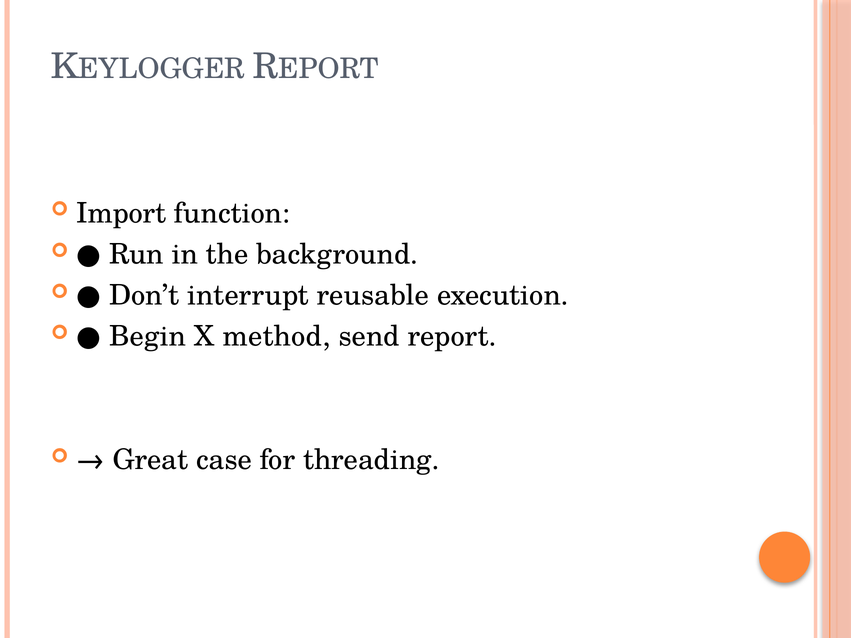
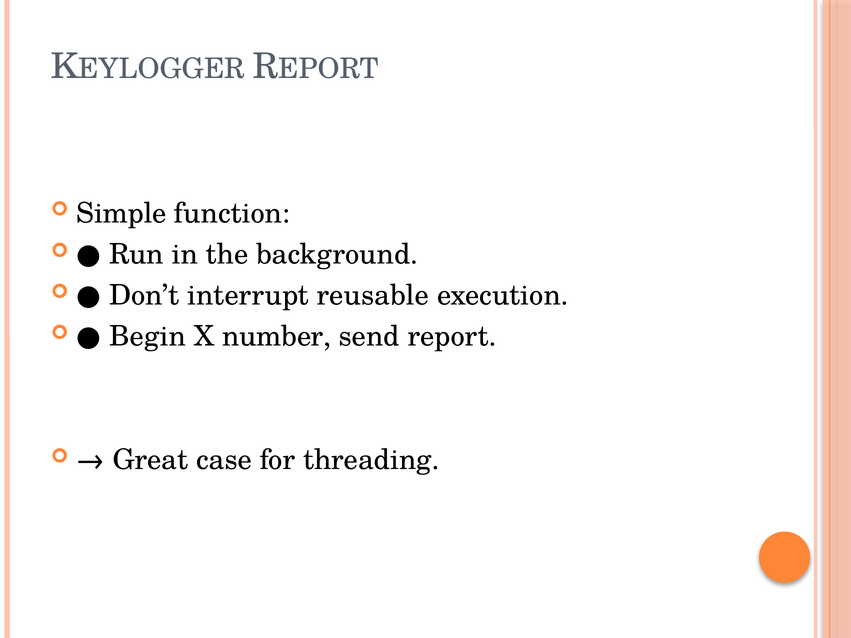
Import: Import -> Simple
method: method -> number
